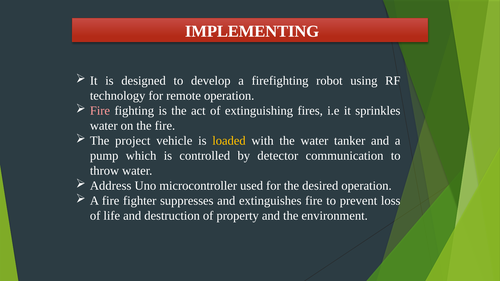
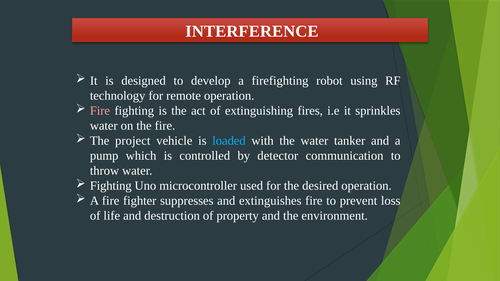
IMPLEMENTING: IMPLEMENTING -> INTERFERENCE
loaded colour: yellow -> light blue
Address at (111, 186): Address -> Fighting
